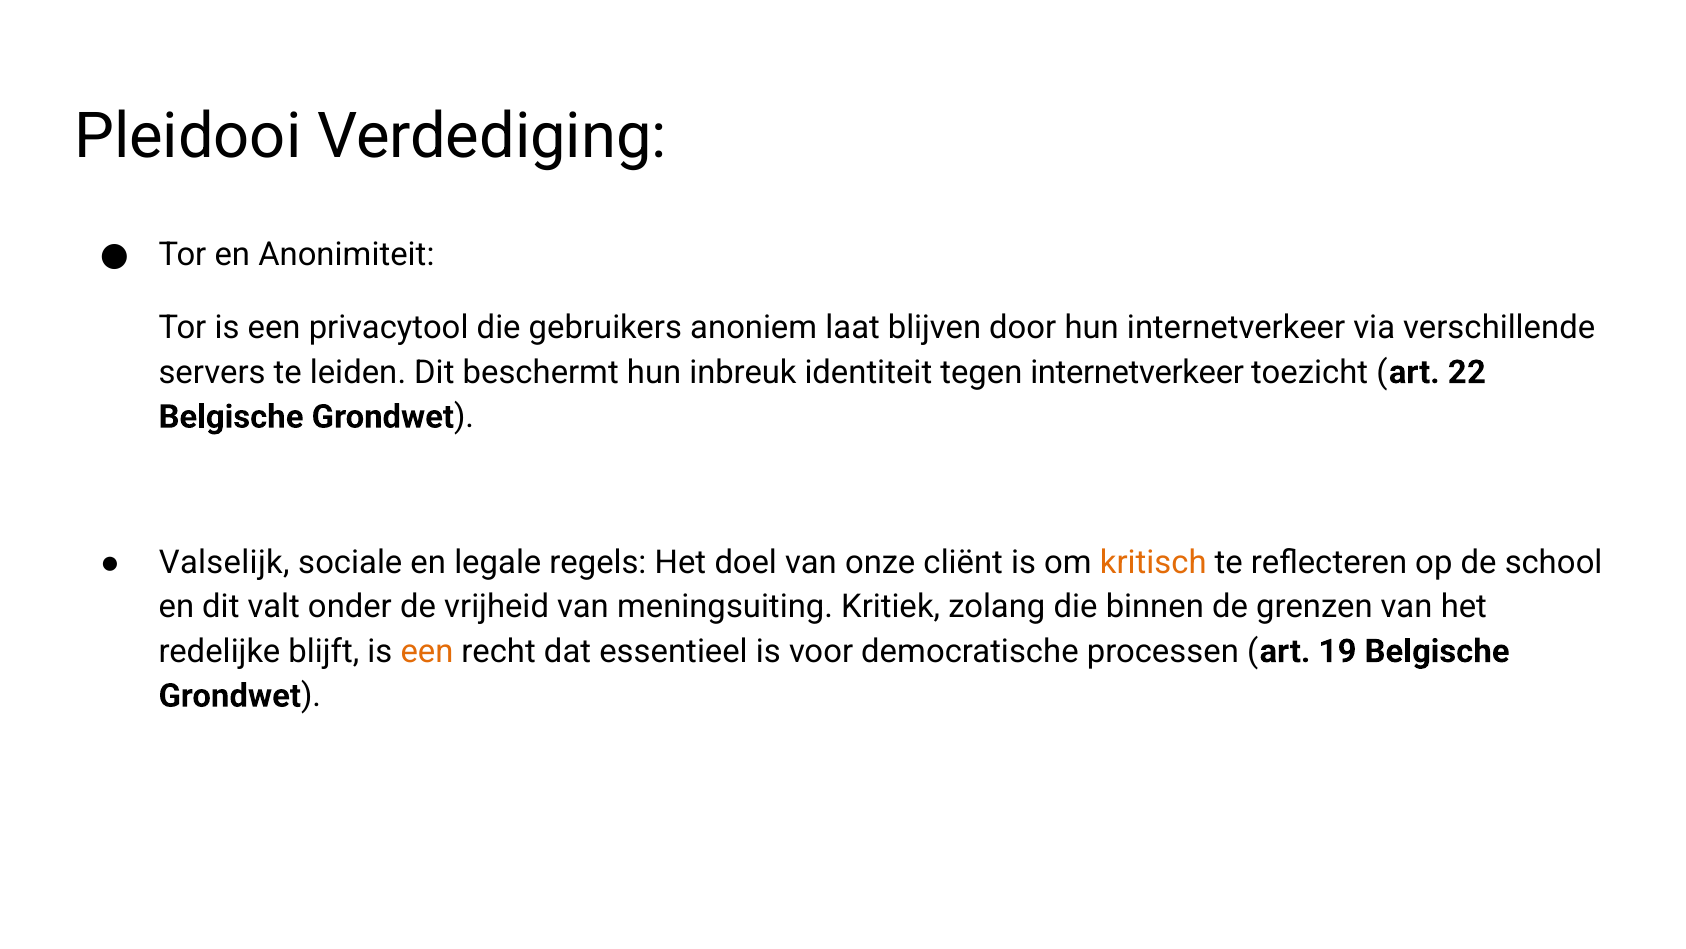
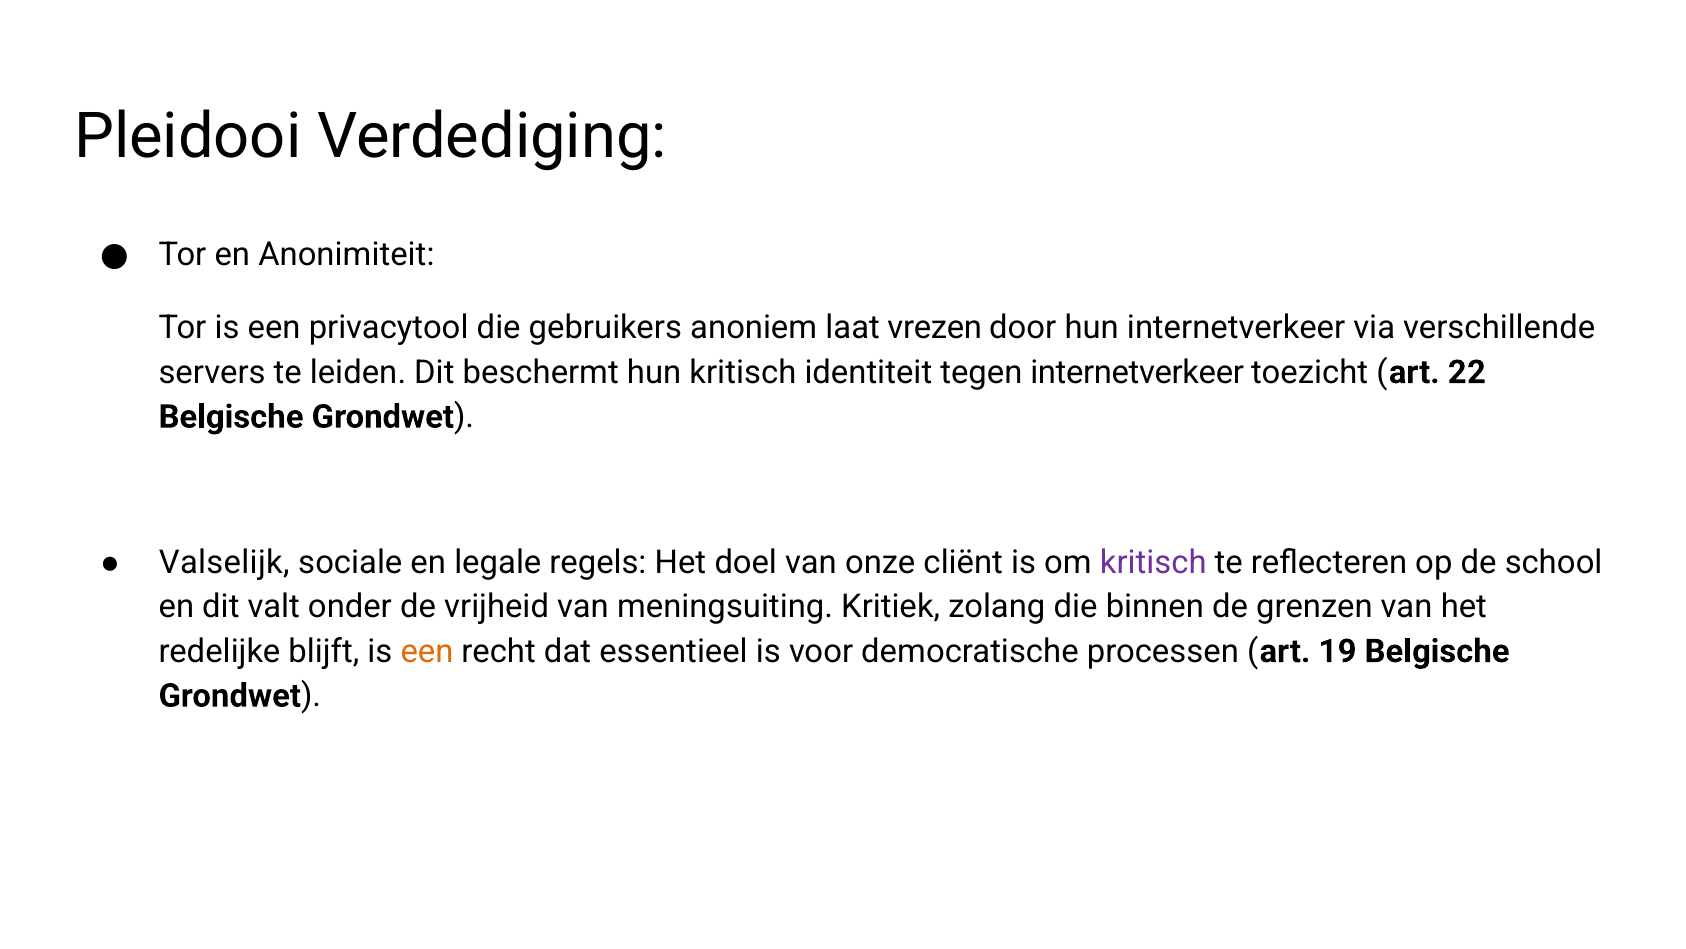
blijven: blijven -> vrezen
hun inbreuk: inbreuk -> kritisch
kritisch at (1153, 562) colour: orange -> purple
